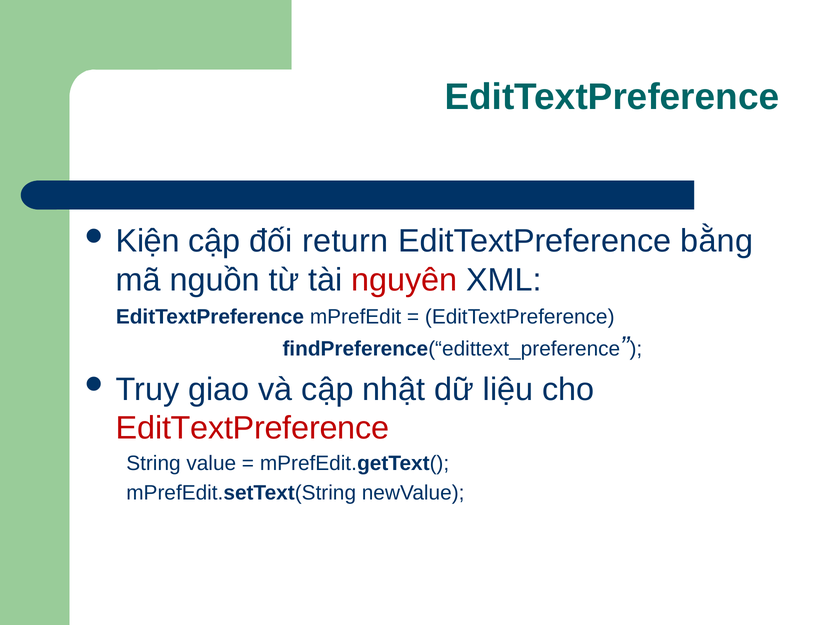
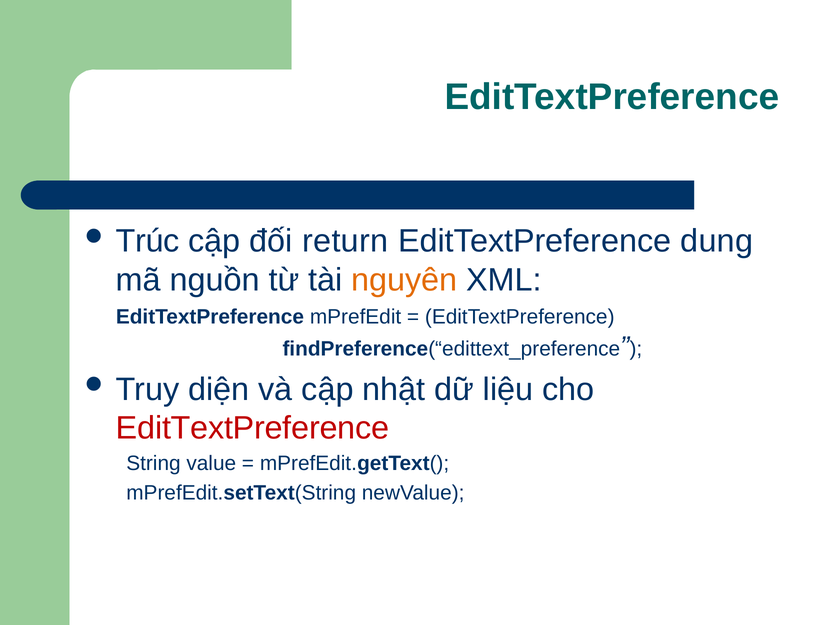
Kiện: Kiện -> Trúc
bằng: bằng -> dung
nguyên colour: red -> orange
giao: giao -> diện
